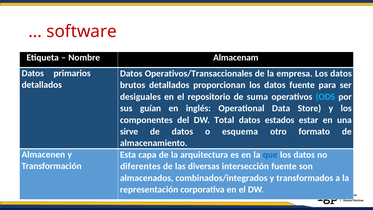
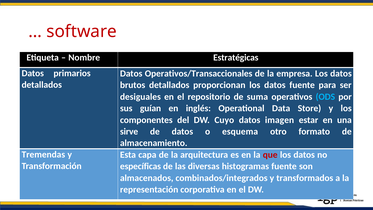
Almacenam: Almacenam -> Estratégicas
Total: Total -> Cuyo
estados: estados -> imagen
Almacenen: Almacenen -> Tremendas
que colour: blue -> red
diferentes: diferentes -> específicas
intersección: intersección -> histogramas
